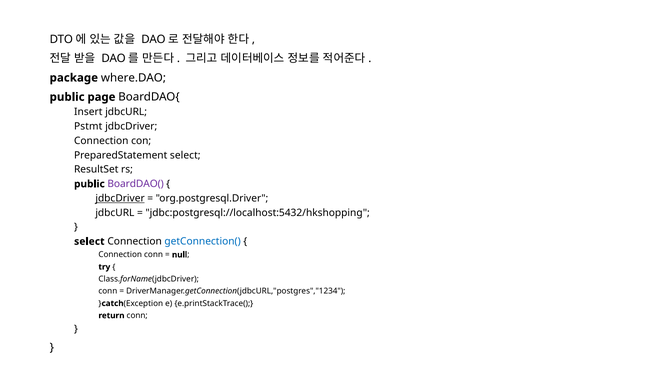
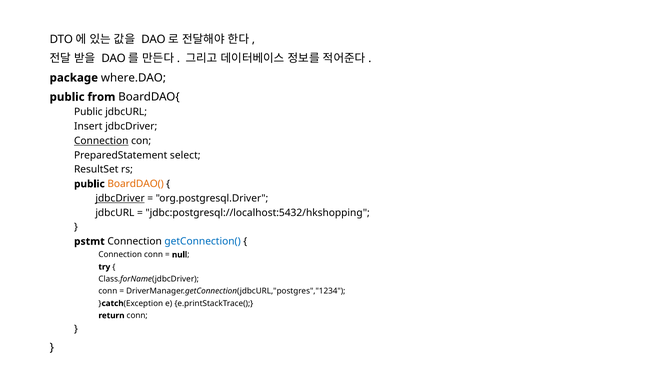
page: page -> from
Insert at (88, 112): Insert -> Public
Pstmt: Pstmt -> Insert
Connection at (101, 141) underline: none -> present
BoardDAO( colour: purple -> orange
select at (89, 242): select -> pstmt
